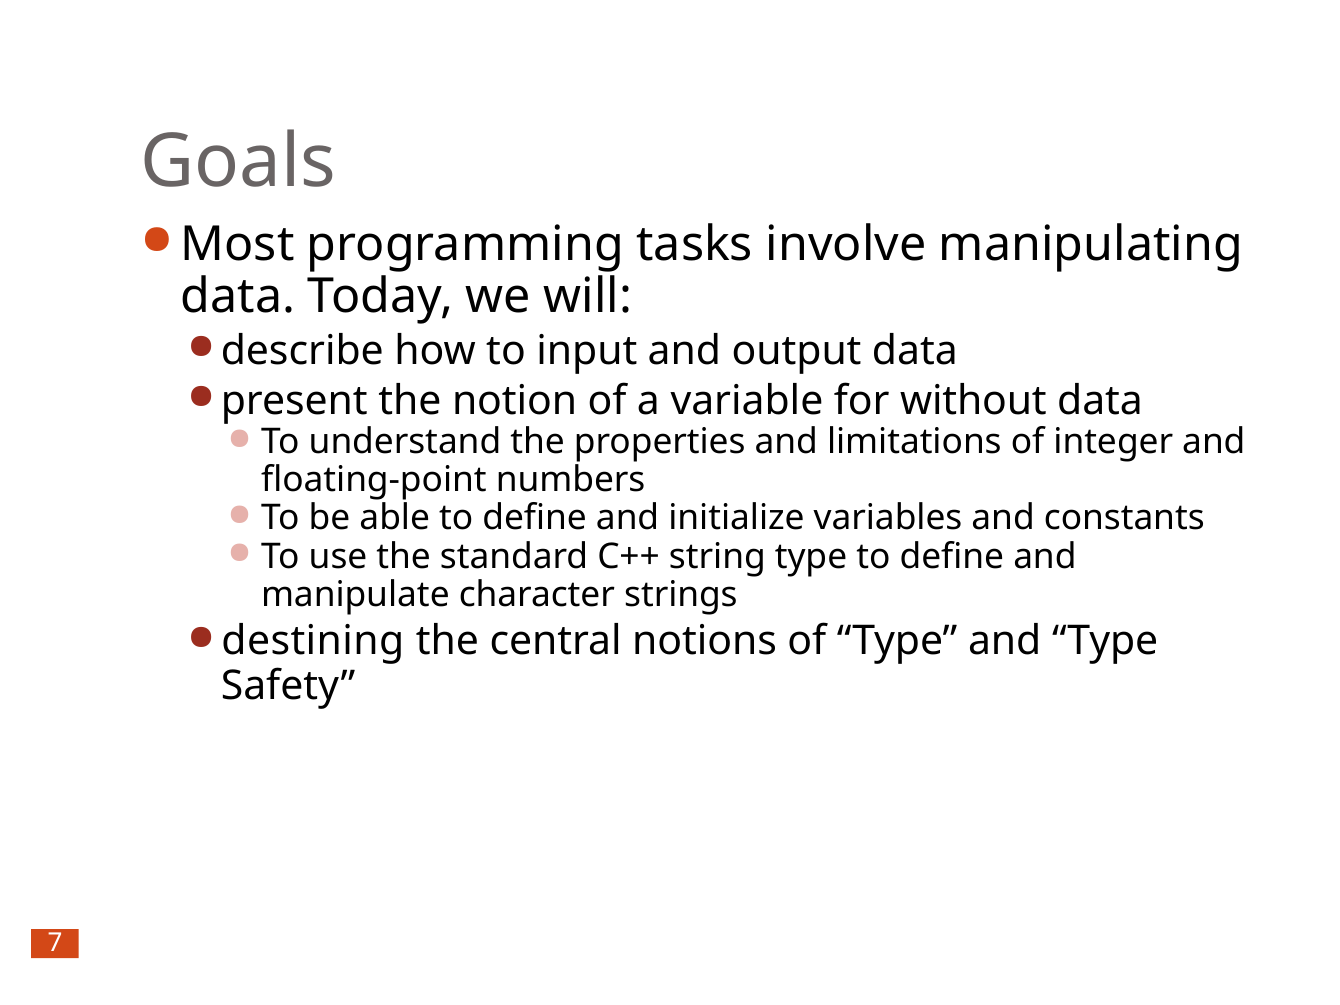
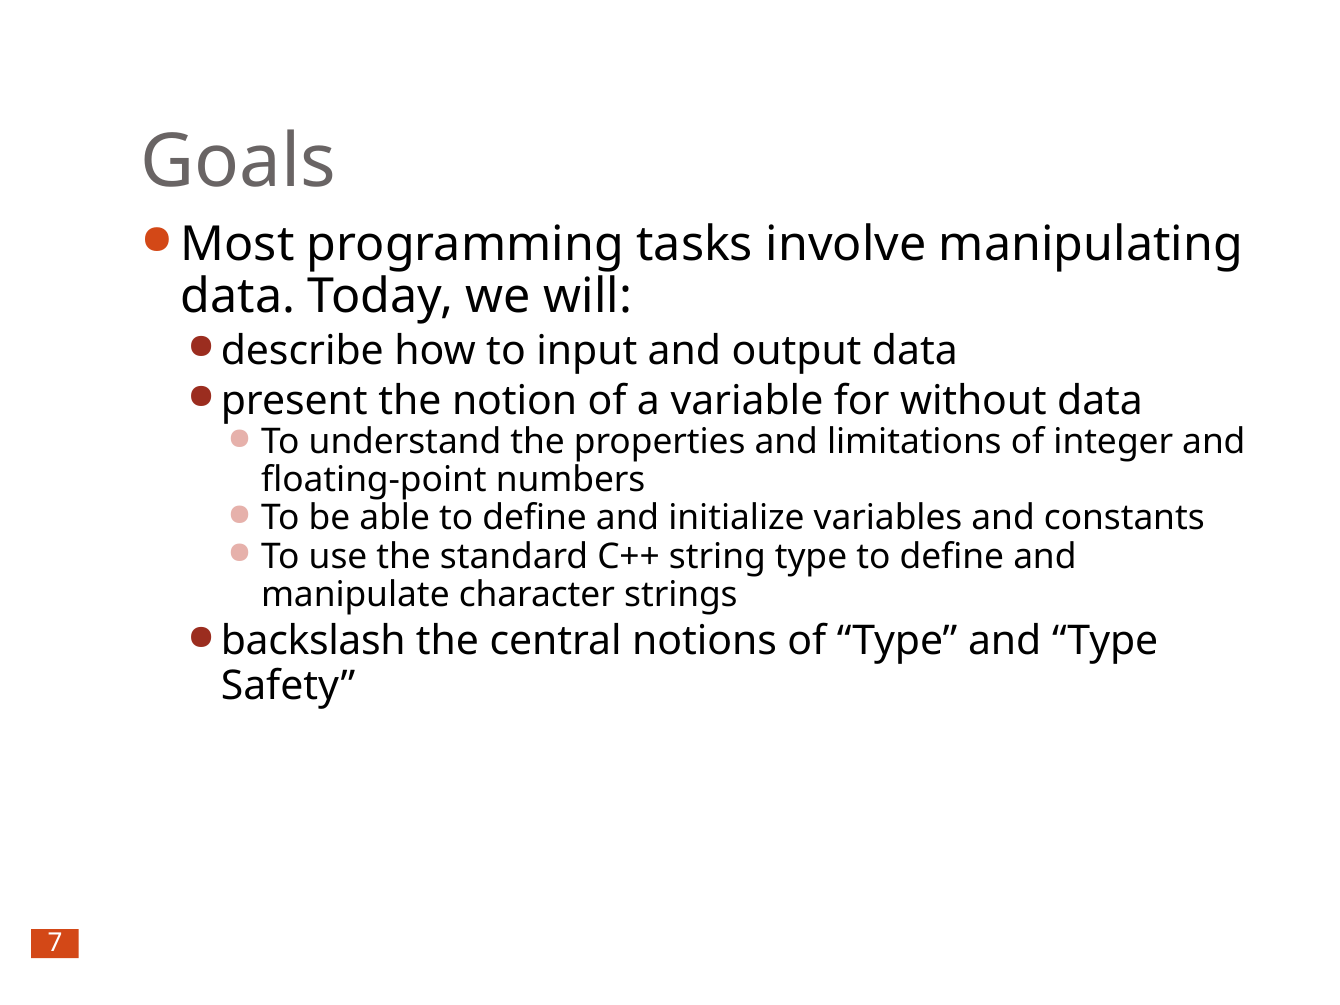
destining: destining -> backslash
